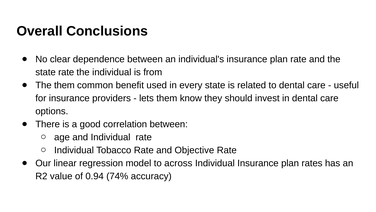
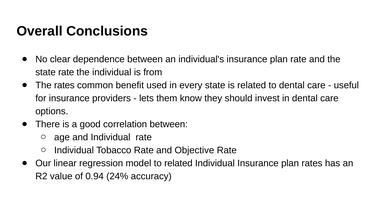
The them: them -> rates
to across: across -> related
74%: 74% -> 24%
